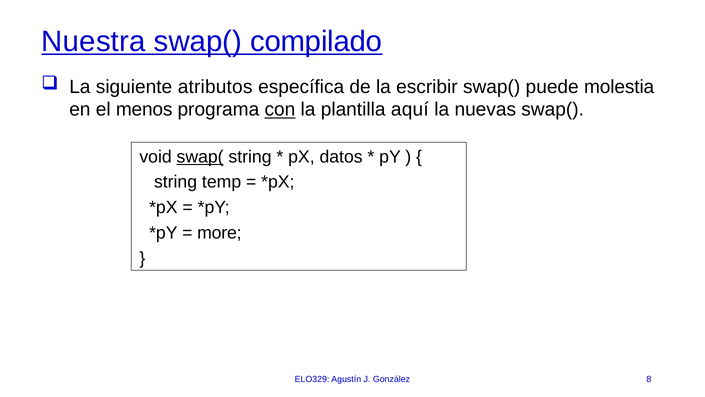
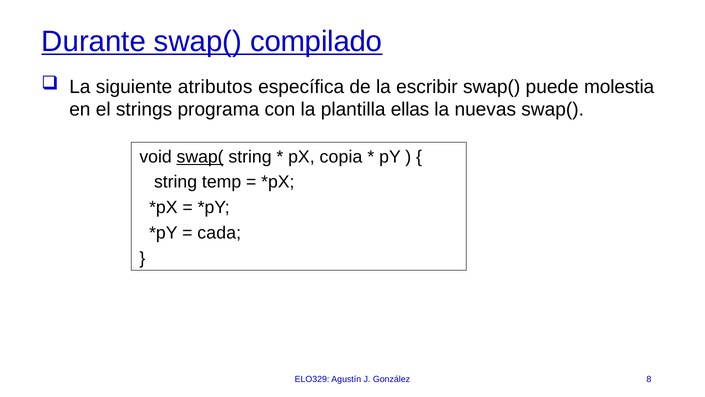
Nuestra: Nuestra -> Durante
menos: menos -> strings
con underline: present -> none
aquí: aquí -> ellas
datos: datos -> copia
more: more -> cada
